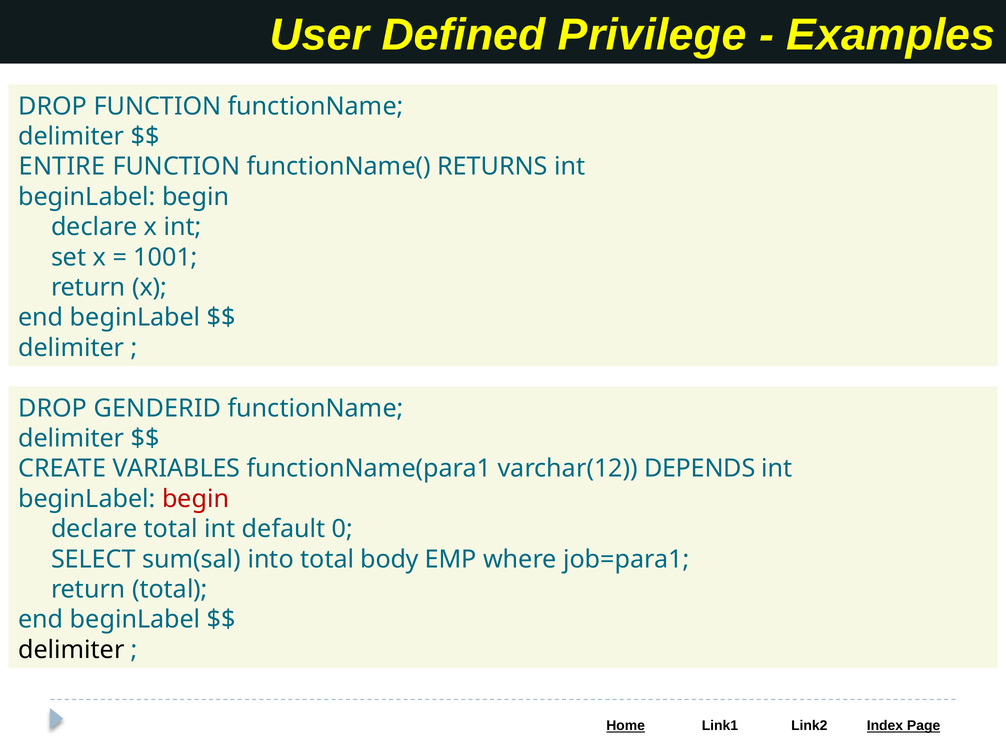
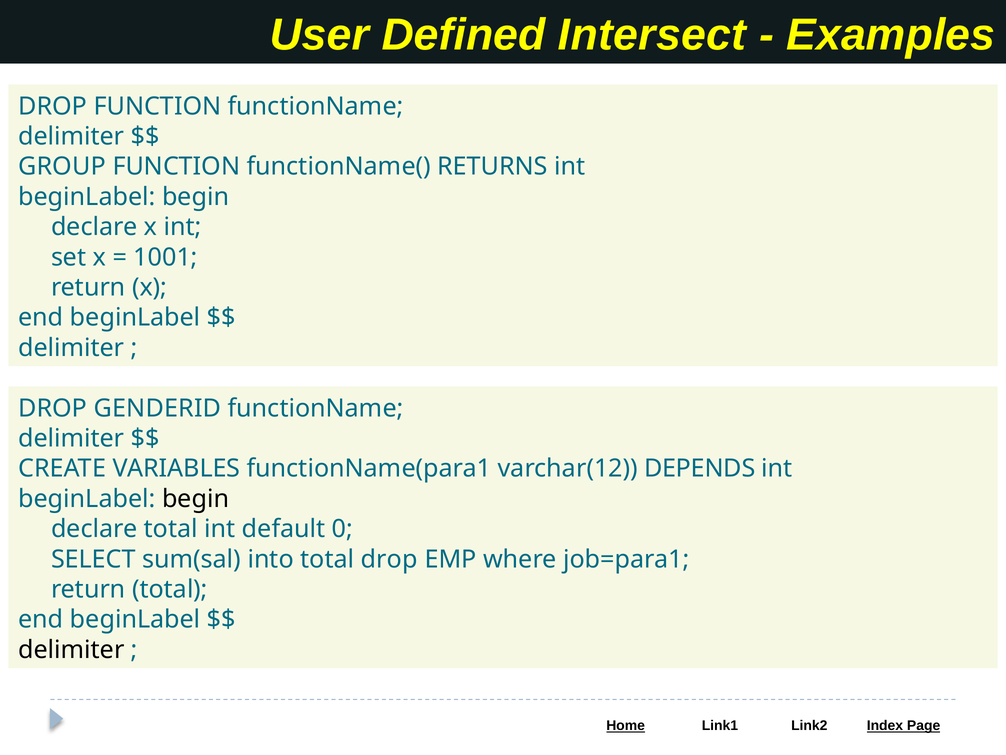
Privilege: Privilege -> Intersect
ENTIRE: ENTIRE -> GROUP
begin at (196, 499) colour: red -> black
total body: body -> drop
